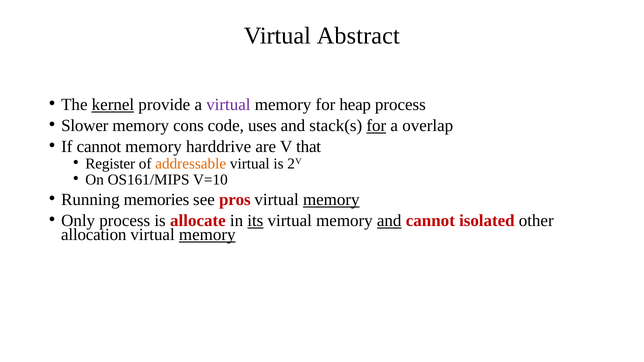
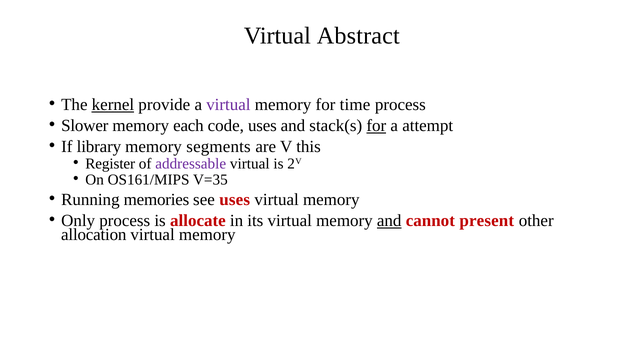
heap: heap -> time
cons: cons -> each
overlap: overlap -> attempt
If cannot: cannot -> library
harddrive: harddrive -> segments
that: that -> this
addressable colour: orange -> purple
V=10: V=10 -> V=35
see pros: pros -> uses
memory at (331, 200) underline: present -> none
its underline: present -> none
isolated: isolated -> present
memory at (207, 235) underline: present -> none
